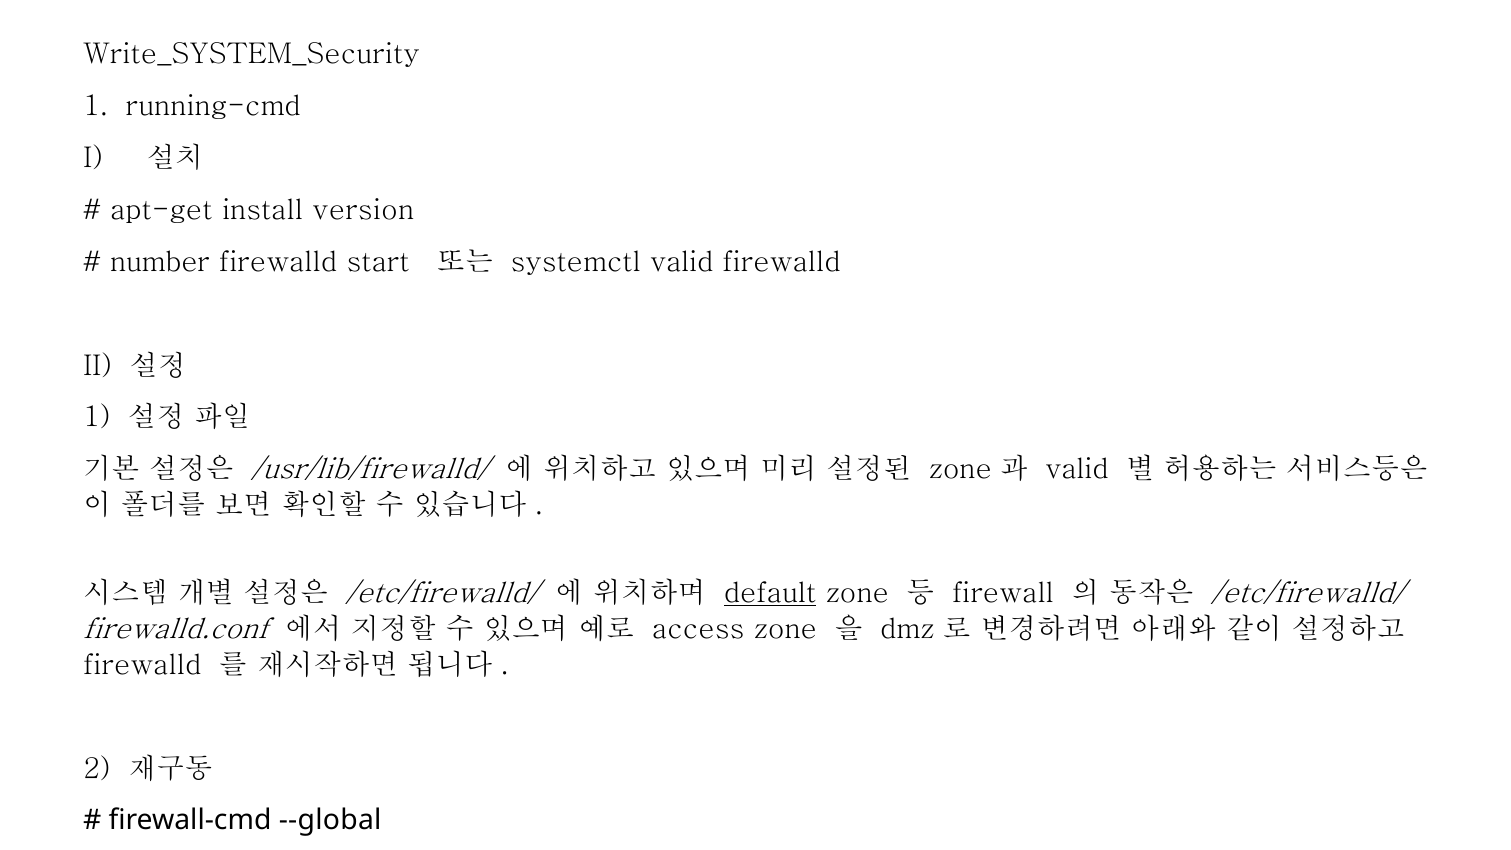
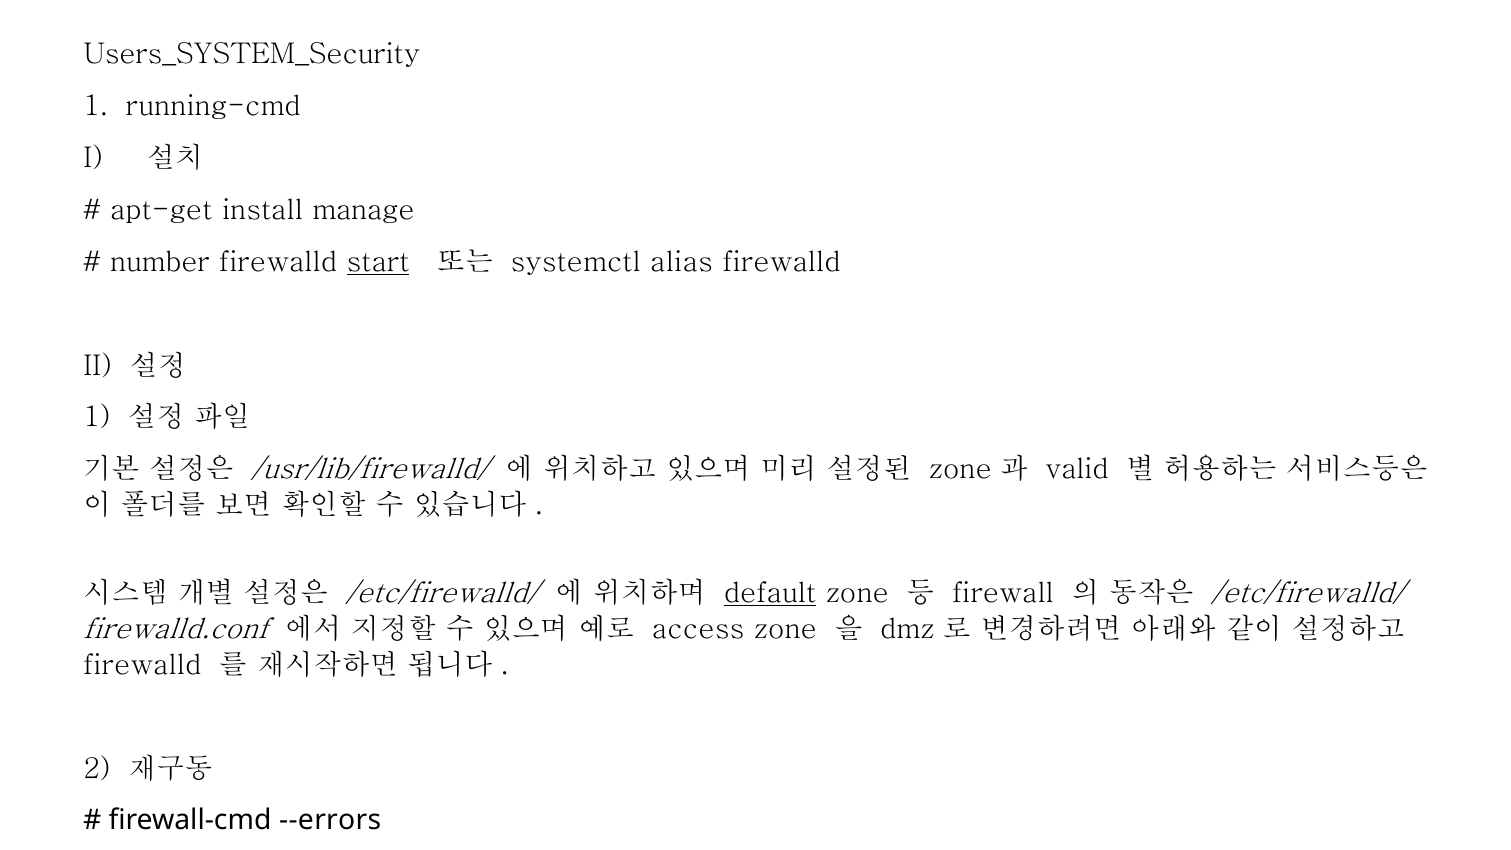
Write_SYSTEM_Security: Write_SYSTEM_Security -> Users_SYSTEM_Security
version: version -> manage
start underline: none -> present
systemctl valid: valid -> alias
--global: --global -> --errors
